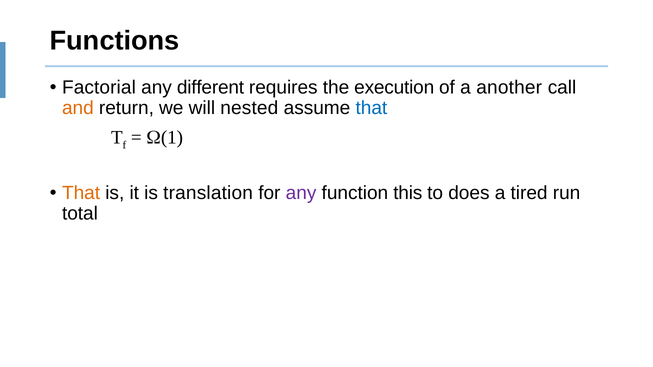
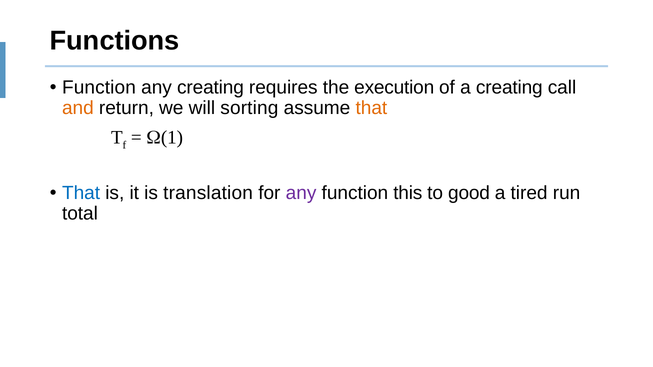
Factorial at (99, 88): Factorial -> Function
any different: different -> creating
a another: another -> creating
nested: nested -> sorting
that at (371, 108) colour: blue -> orange
That at (81, 193) colour: orange -> blue
does: does -> good
